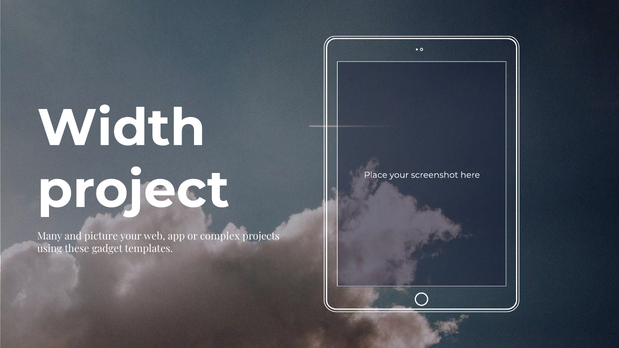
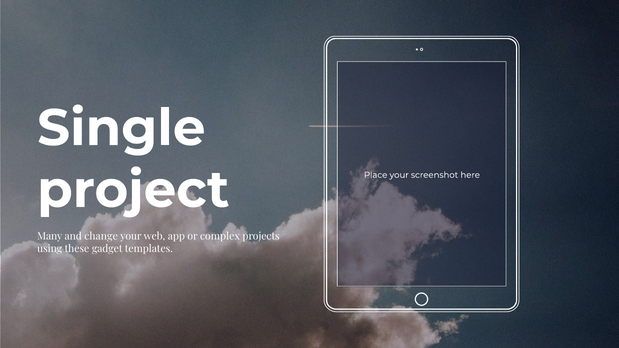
Width: Width -> Single
picture: picture -> change
